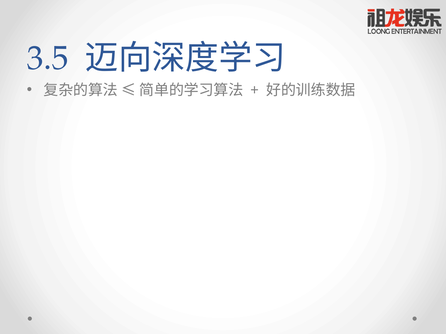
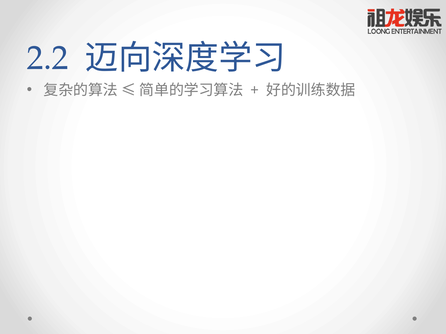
3.5: 3.5 -> 2.2
